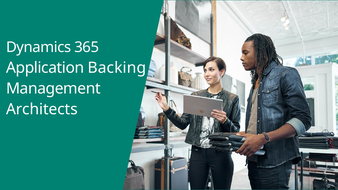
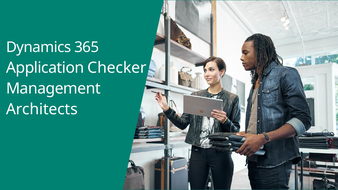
Backing: Backing -> Checker
